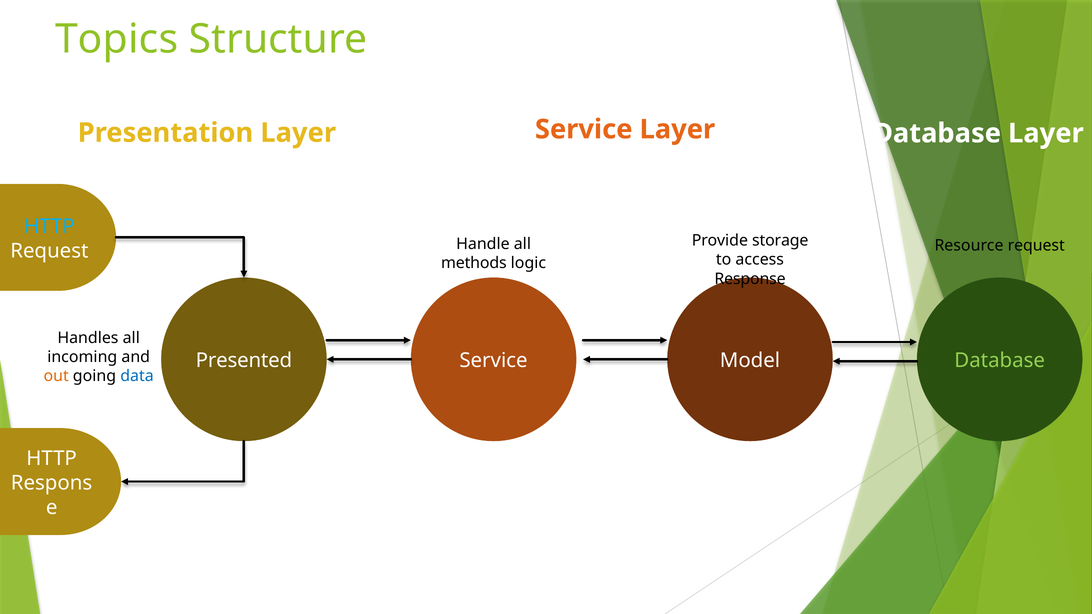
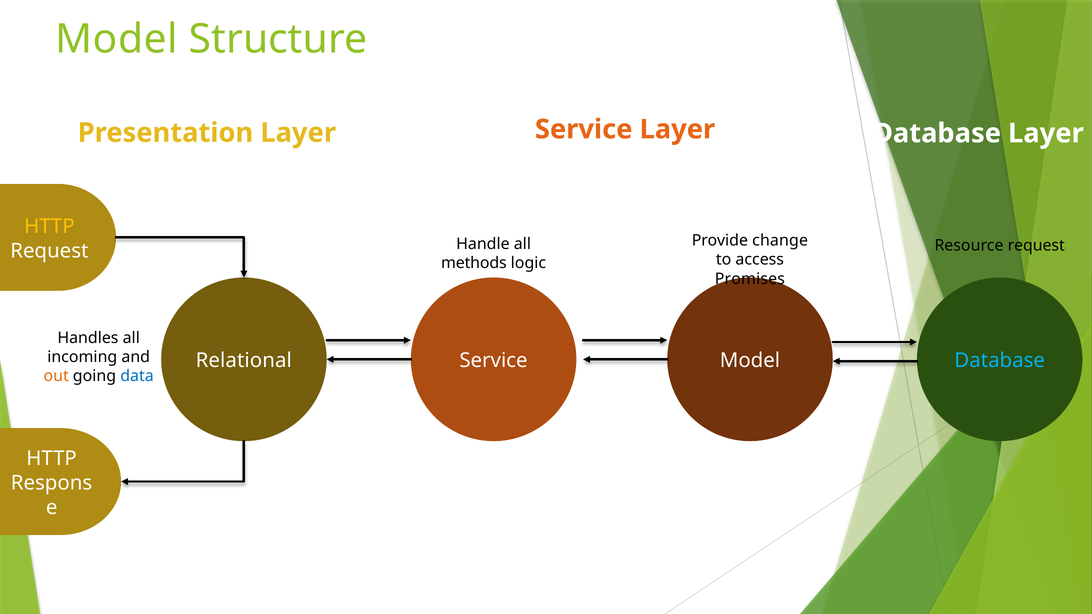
Topics at (117, 39): Topics -> Model
HTTP at (49, 227) colour: light blue -> yellow
storage: storage -> change
Response: Response -> Promises
Presented: Presented -> Relational
Database at (1000, 361) colour: light green -> light blue
